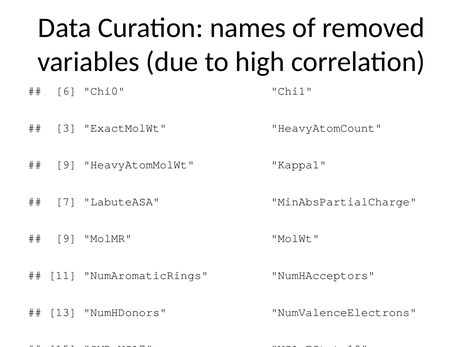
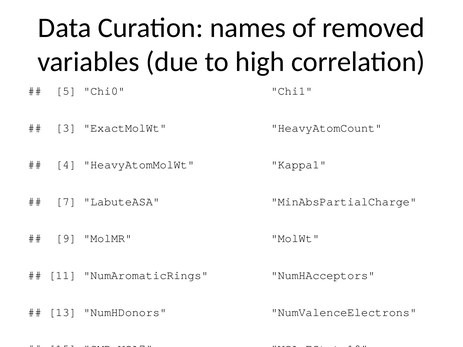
6: 6 -> 5
9 at (66, 165): 9 -> 4
